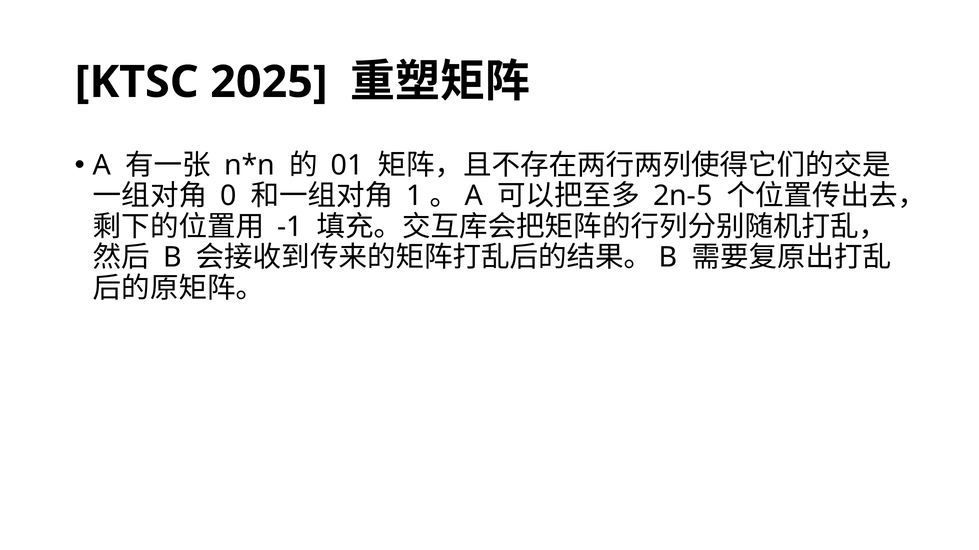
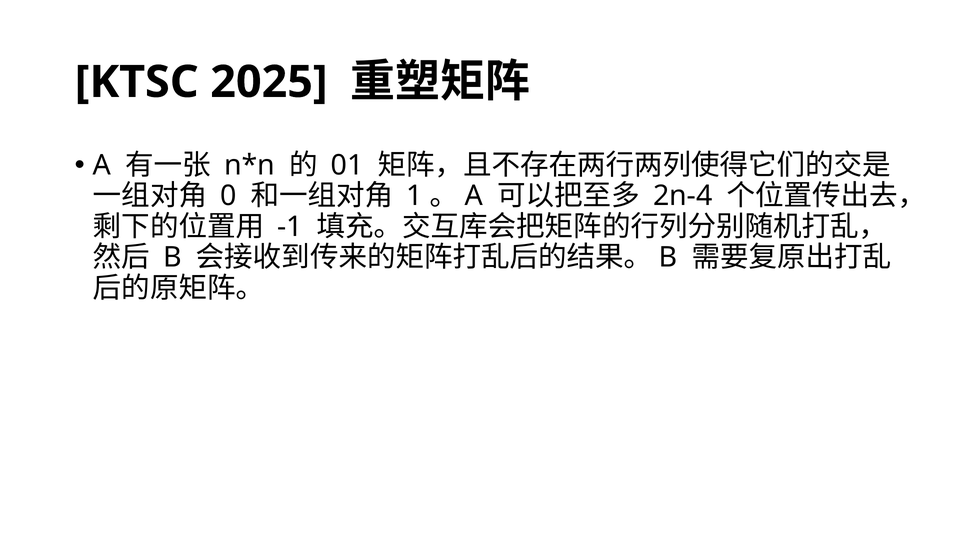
2n-5: 2n-5 -> 2n-4
